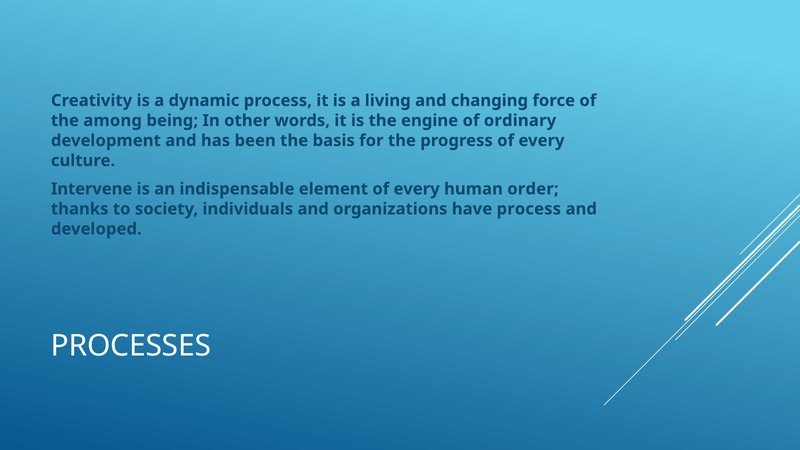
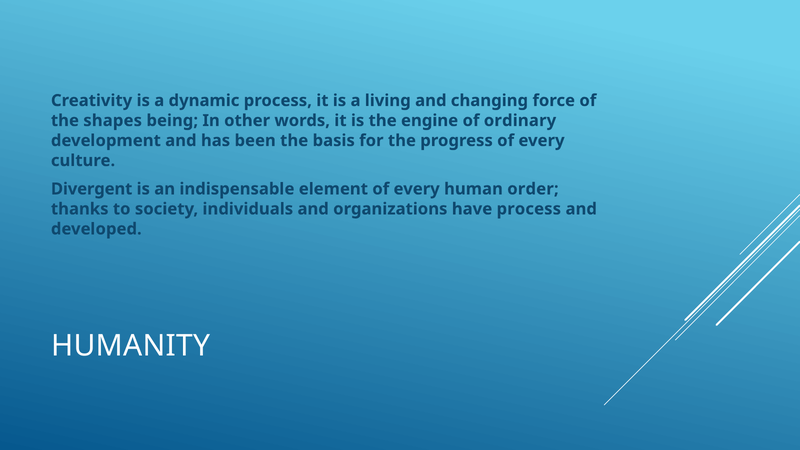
among: among -> shapes
Intervene: Intervene -> Divergent
PROCESSES: PROCESSES -> HUMANITY
